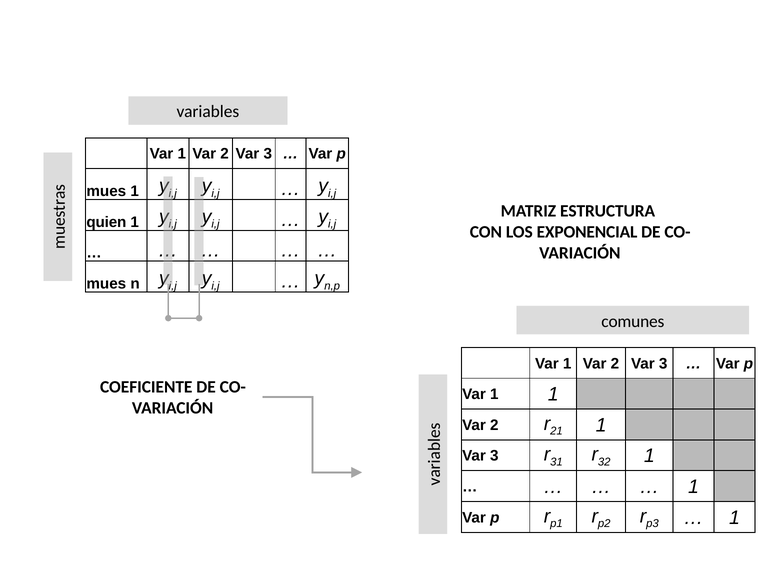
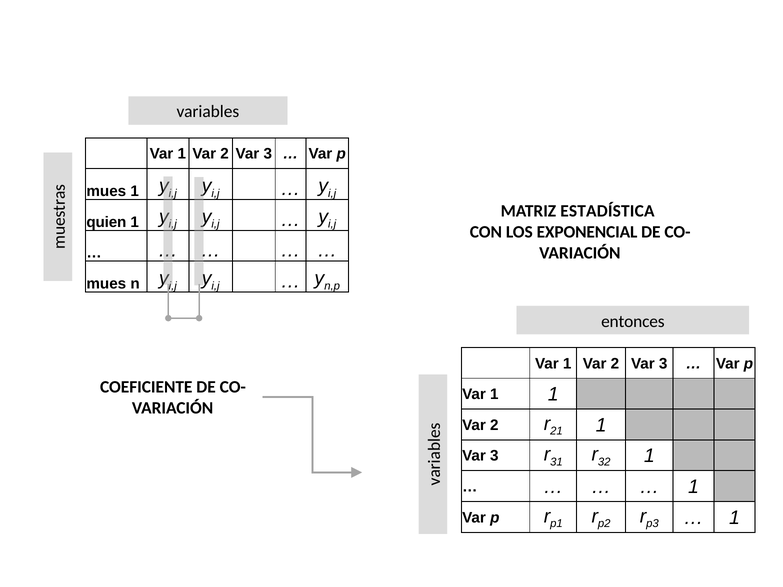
ESTRUCTURA: ESTRUCTURA -> ESTADÍSTICA
comunes: comunes -> entonces
